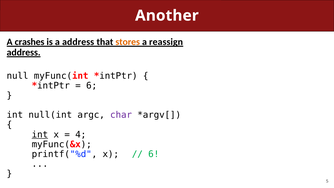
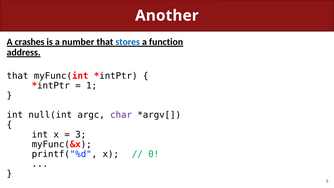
a address: address -> number
stores colour: orange -> blue
reassign: reassign -> function
null at (18, 76): null -> that
6 at (92, 86): 6 -> 1
int at (40, 134) underline: present -> none
4: 4 -> 3
6 at (154, 154): 6 -> 0
